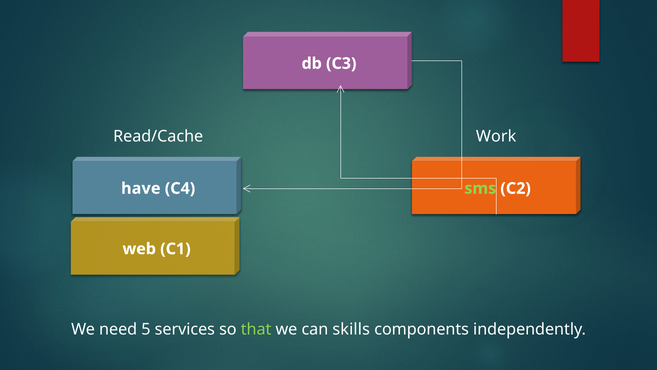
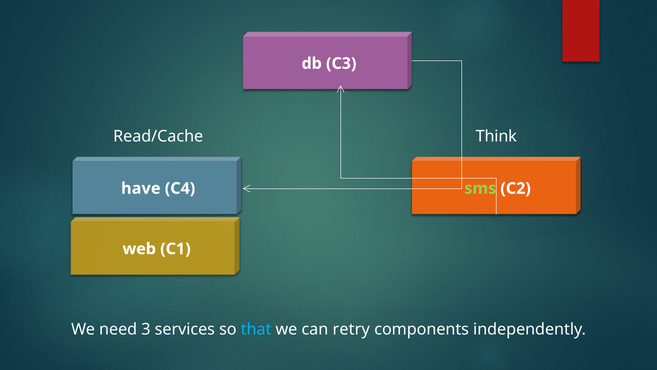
Work: Work -> Think
5: 5 -> 3
that colour: light green -> light blue
skills: skills -> retry
